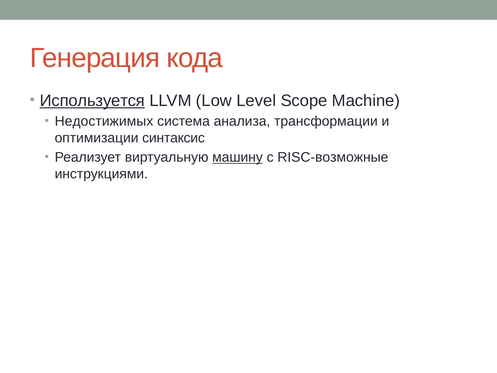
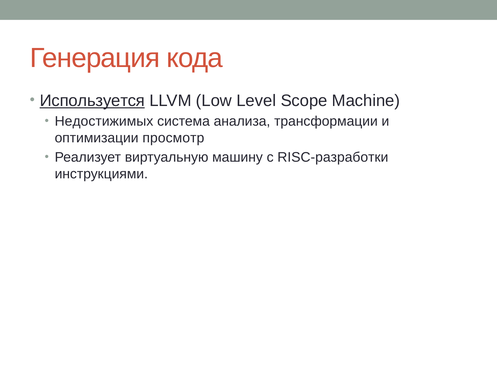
синтаксис: синтаксис -> просмотр
машину underline: present -> none
RISC-возможные: RISC-возможные -> RISC-разработки
